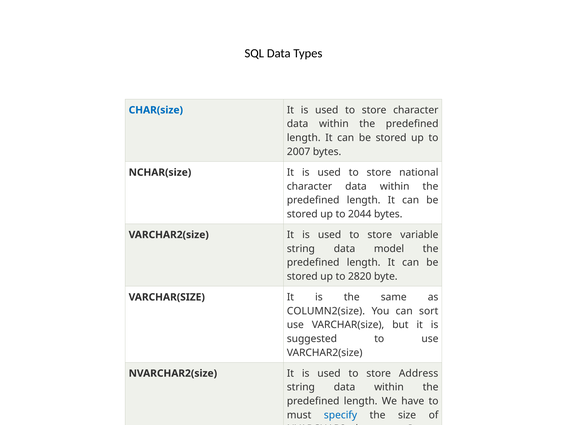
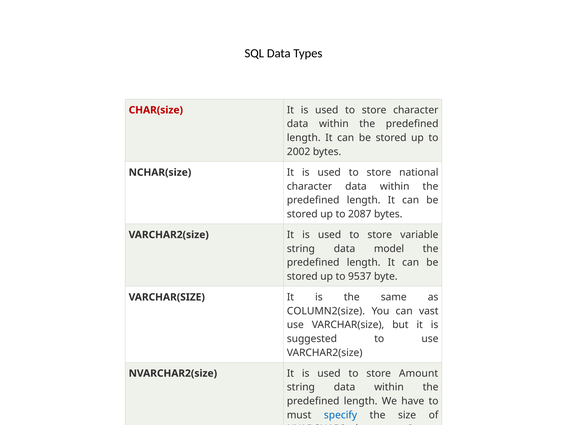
CHAR(size colour: blue -> red
2007: 2007 -> 2002
2044: 2044 -> 2087
2820: 2820 -> 9537
sort: sort -> vast
Address: Address -> Amount
